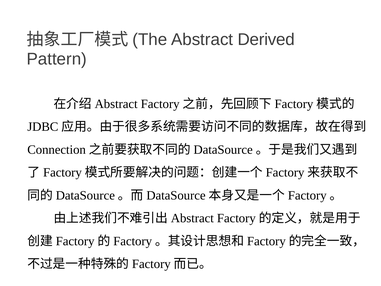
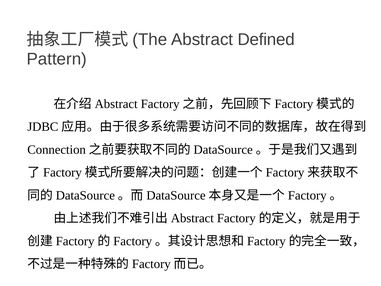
Derived: Derived -> Defined
